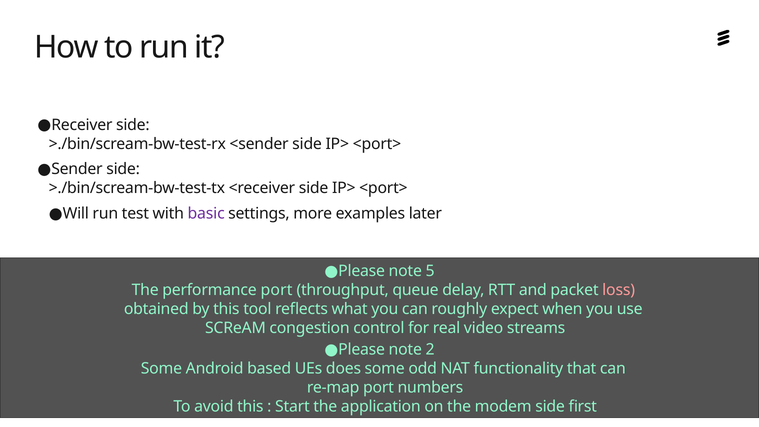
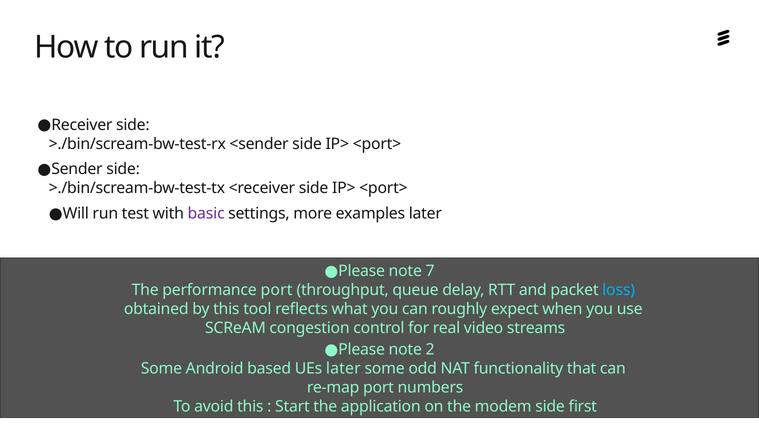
5: 5 -> 7
loss colour: pink -> light blue
UEs does: does -> later
